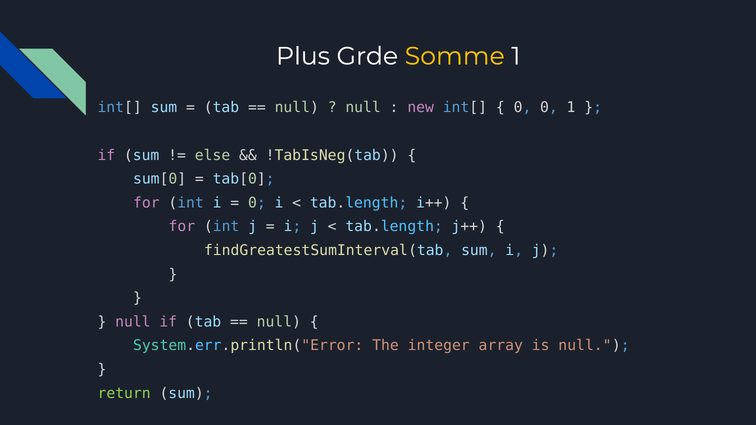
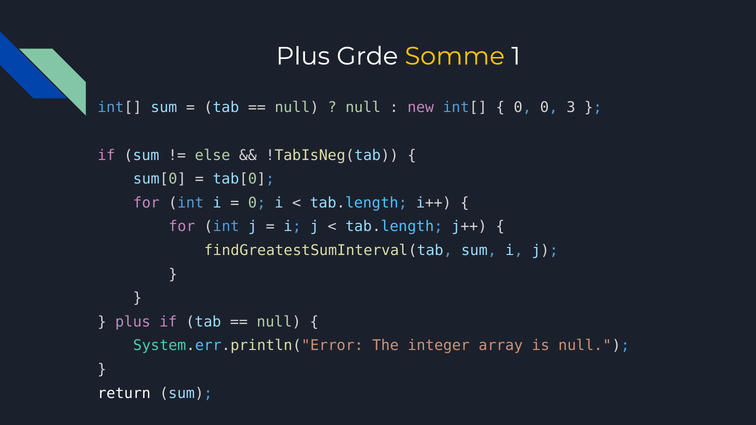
0 1: 1 -> 3
null at (133, 322): null -> plus
return colour: light green -> white
